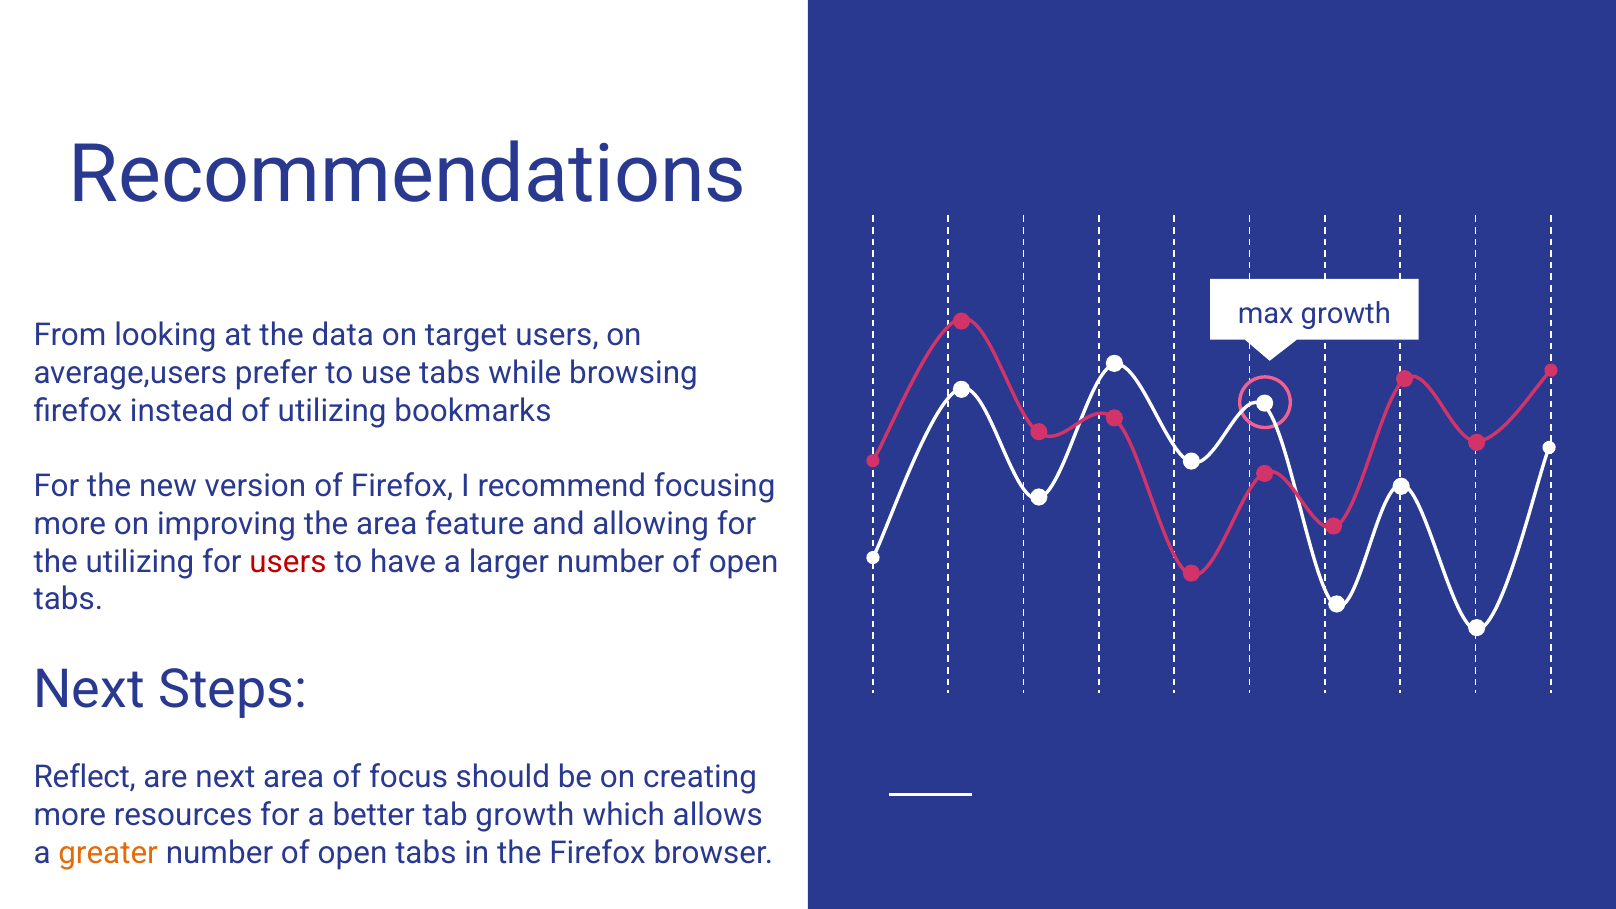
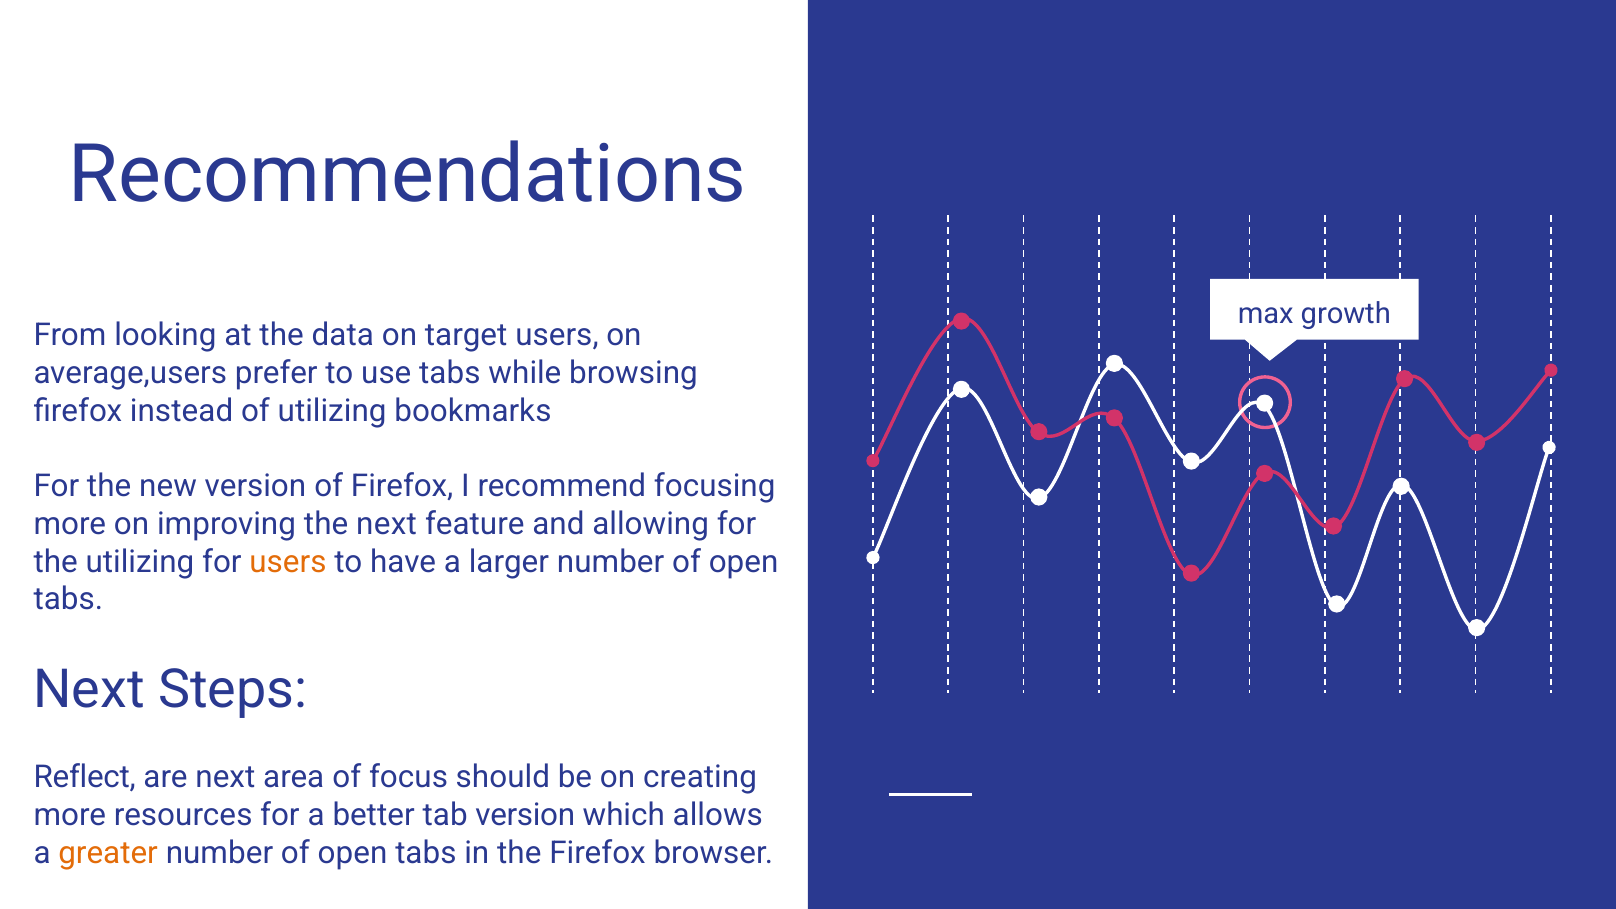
the area: area -> next
users at (288, 562) colour: red -> orange
tab growth: growth -> version
